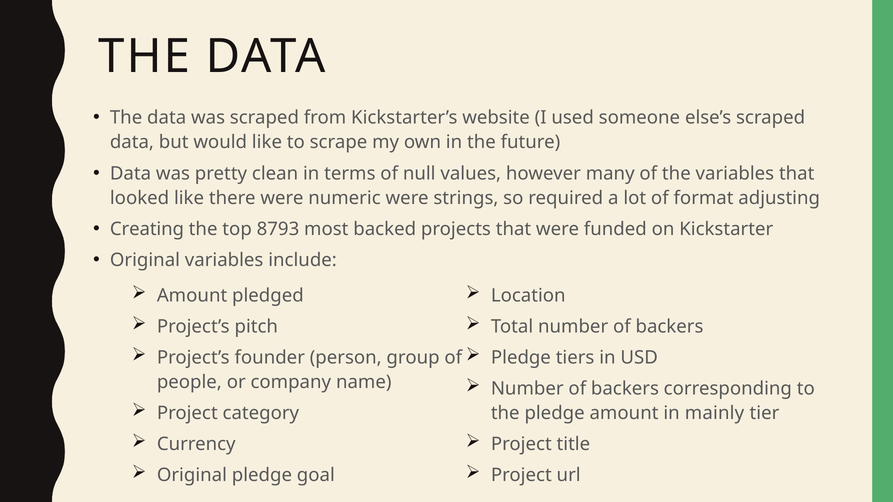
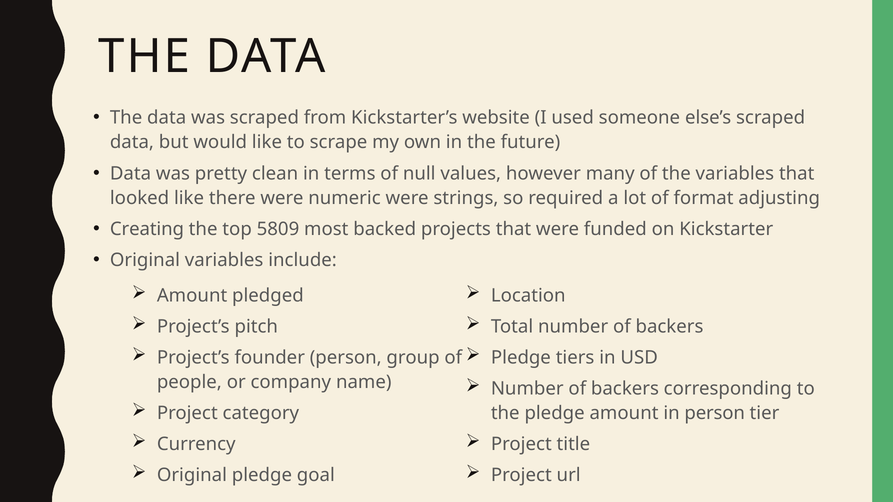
8793: 8793 -> 5809
in mainly: mainly -> person
